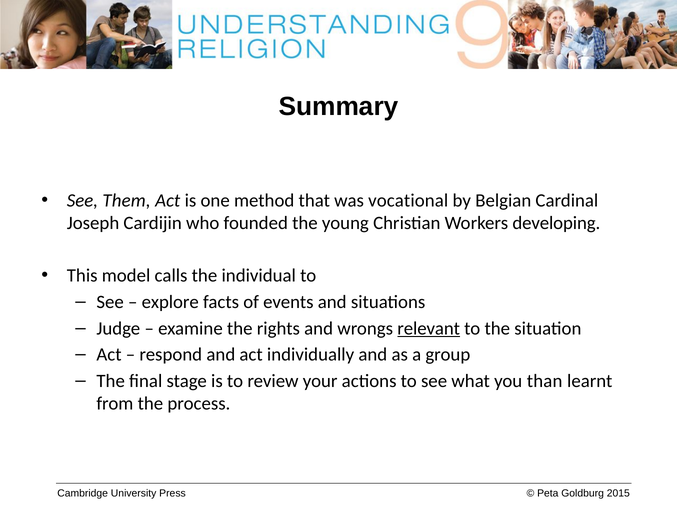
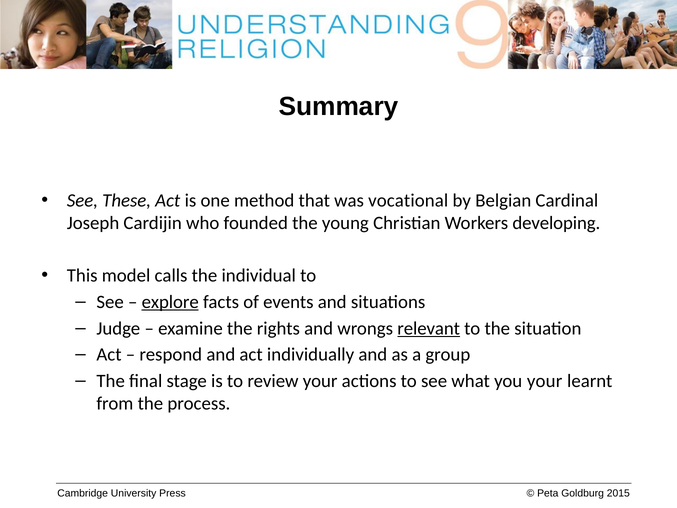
Them: Them -> These
explore underline: none -> present
you than: than -> your
